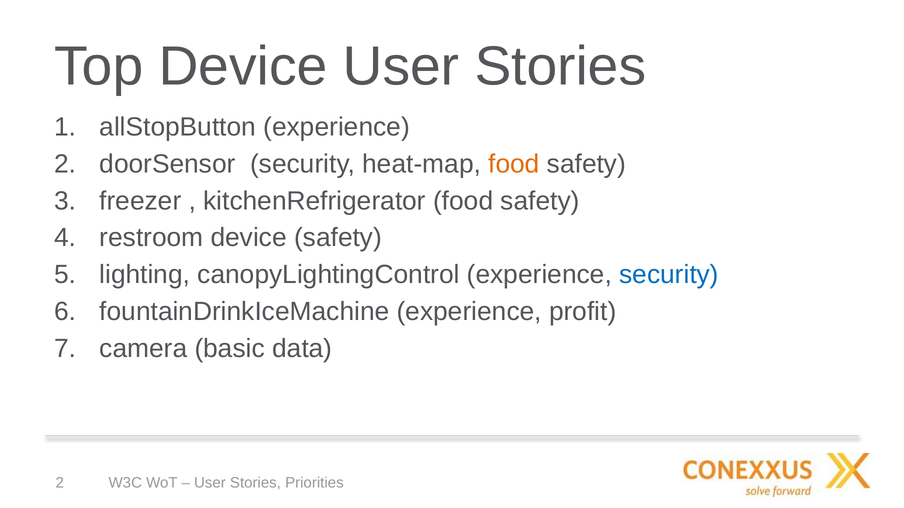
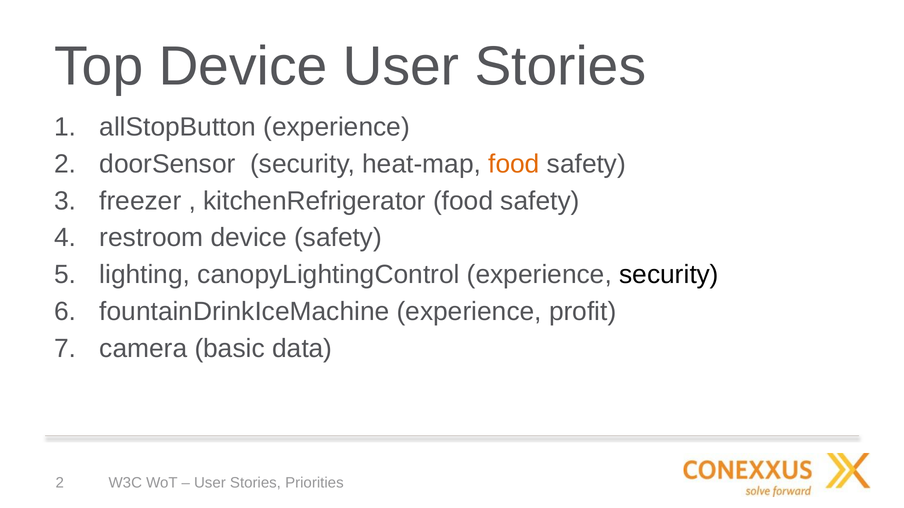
security at (669, 275) colour: blue -> black
